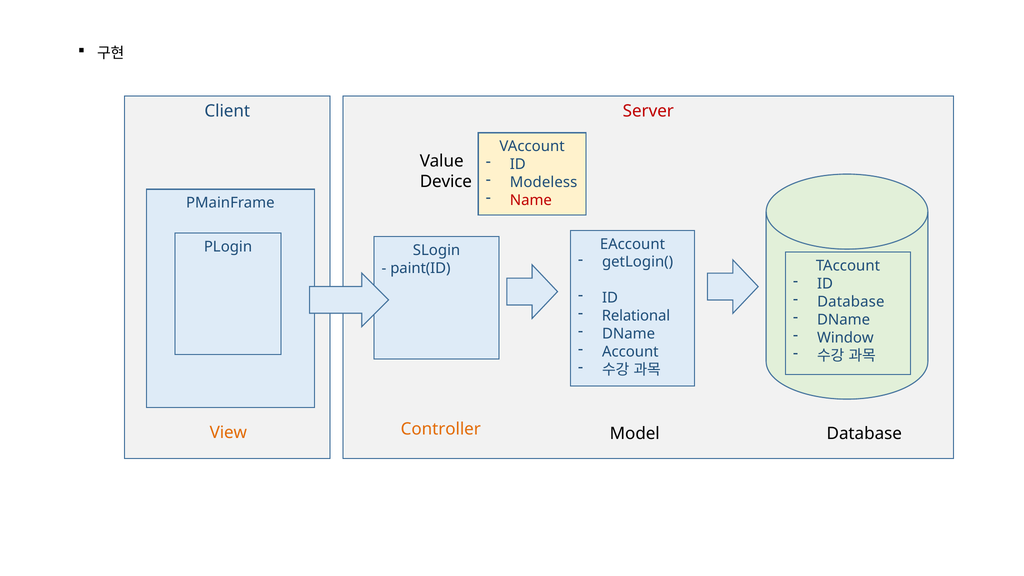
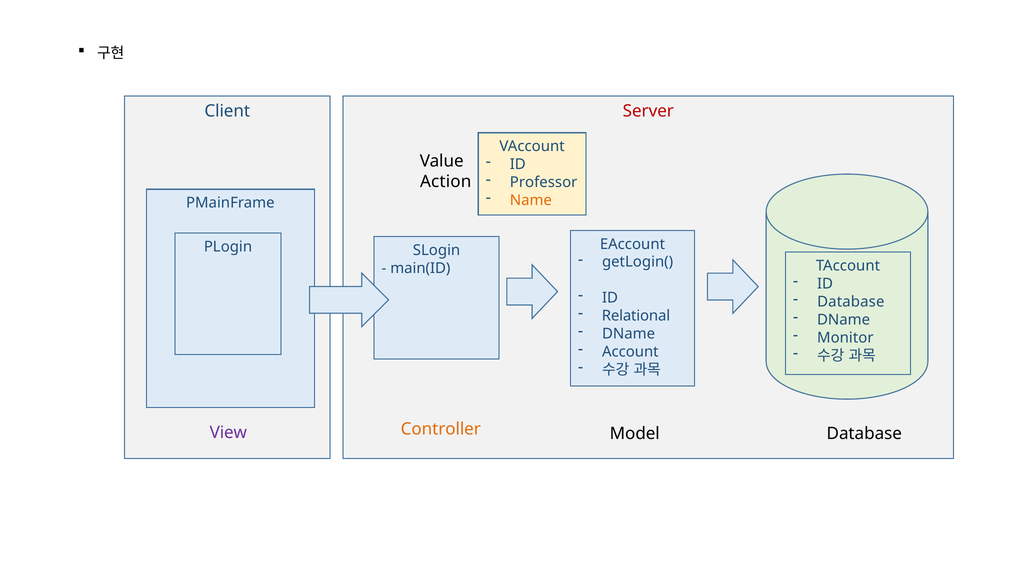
Modeless: Modeless -> Professor
Device: Device -> Action
Name colour: red -> orange
paint(ID: paint(ID -> main(ID
Window: Window -> Monitor
View colour: orange -> purple
